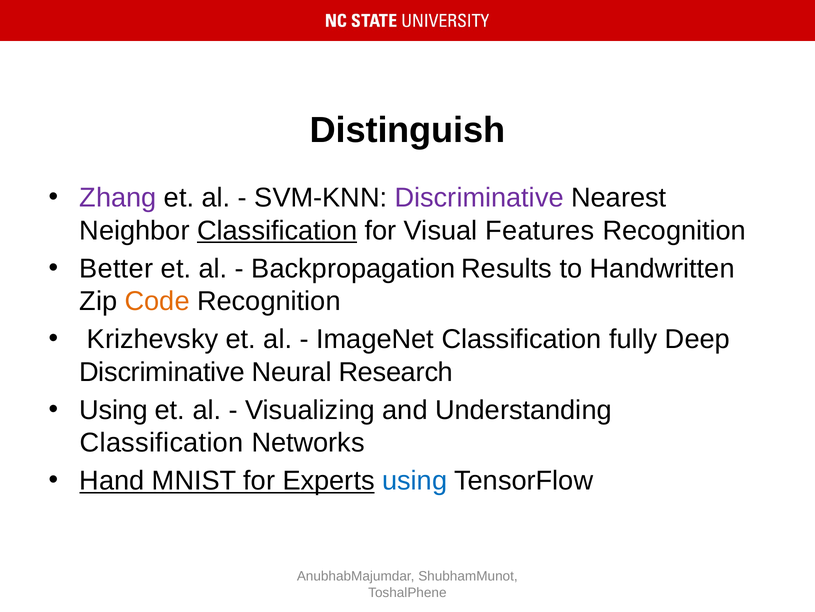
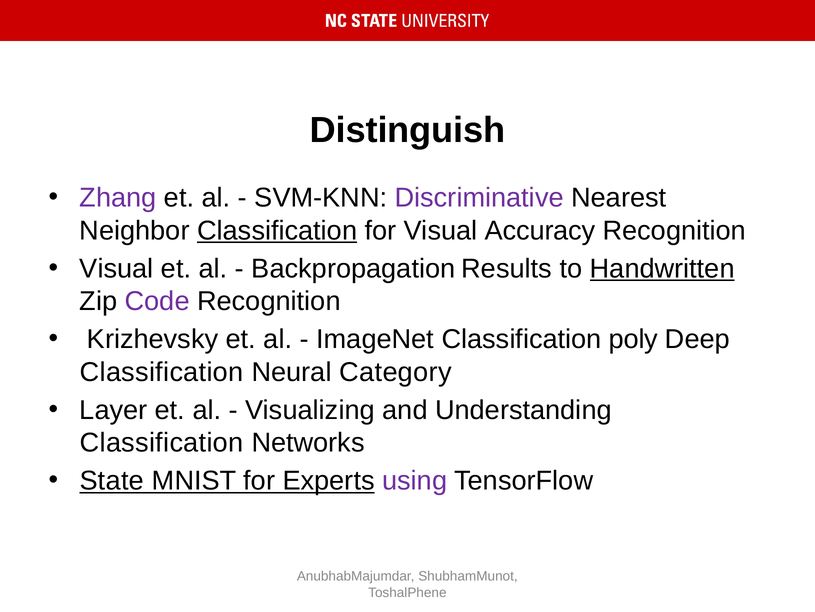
Features: Features -> Accuracy
Better at (116, 268): Better -> Visual
Handwritten underline: none -> present
Code colour: orange -> purple
fully: fully -> poly
Discriminative at (162, 372): Discriminative -> Classification
Research: Research -> Category
Using at (114, 410): Using -> Layer
Hand: Hand -> State
using at (415, 480) colour: blue -> purple
